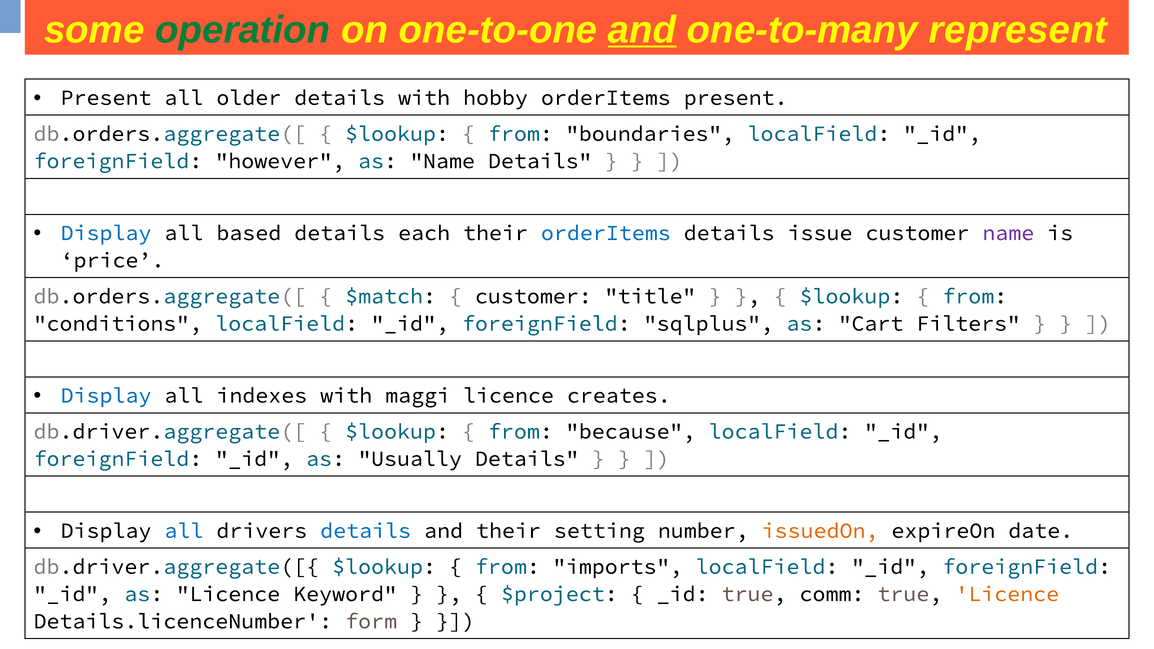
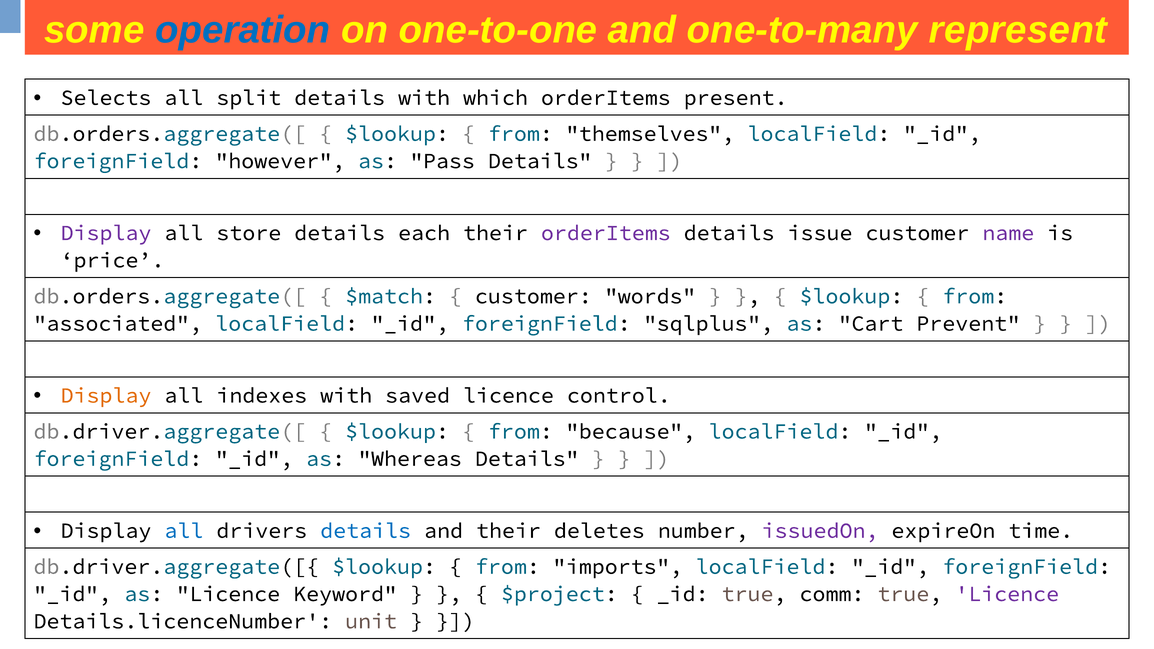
operation colour: green -> blue
and at (642, 30) underline: present -> none
Present at (106, 98): Present -> Selects
older: older -> split
hobby: hobby -> which
boundaries: boundaries -> themselves
as Name: Name -> Pass
Display at (106, 233) colour: blue -> purple
based: based -> store
orderItems at (606, 233) colour: blue -> purple
title: title -> words
conditions: conditions -> associated
Filters: Filters -> Prevent
Display at (106, 396) colour: blue -> orange
maggi: maggi -> saved
creates: creates -> control
Usually: Usually -> Whereas
setting: setting -> deletes
issuedOn colour: orange -> purple
date: date -> time
Licence at (1007, 594) colour: orange -> purple
form: form -> unit
